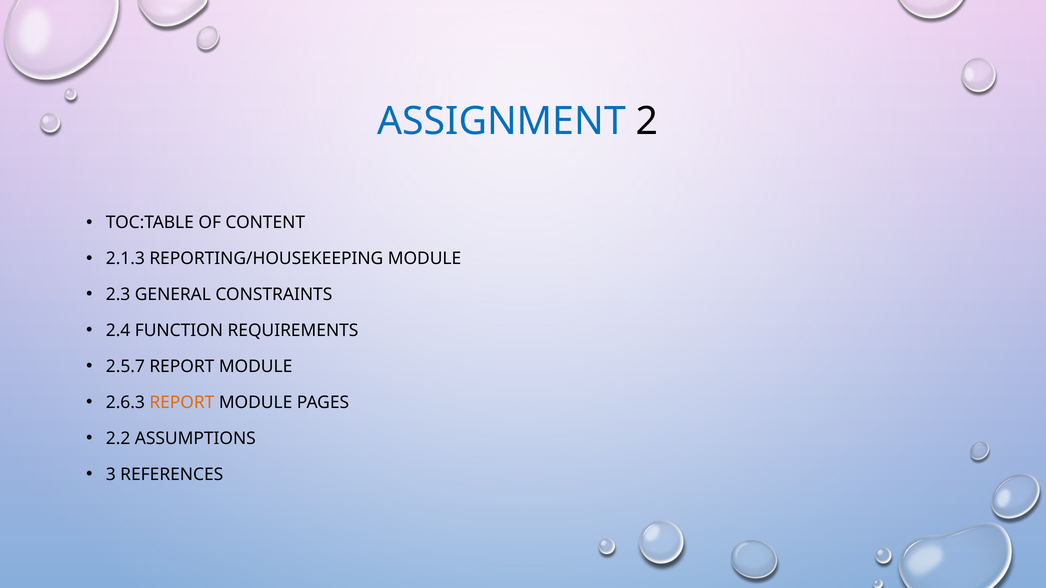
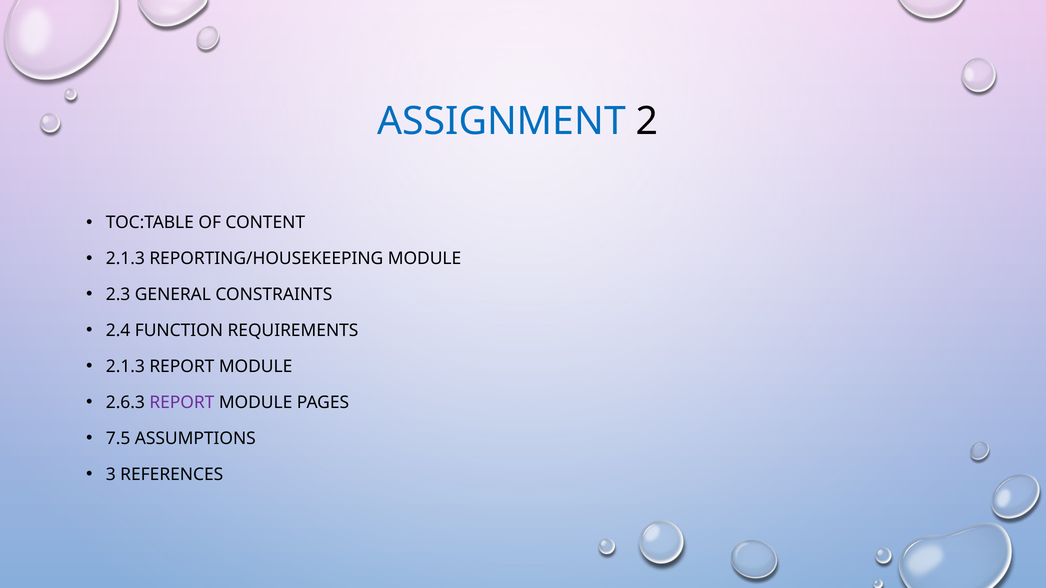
2.5.7 at (125, 367): 2.5.7 -> 2.1.3
REPORT at (182, 403) colour: orange -> purple
2.2: 2.2 -> 7.5
